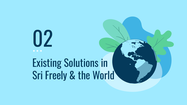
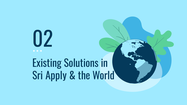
Freely: Freely -> Apply
